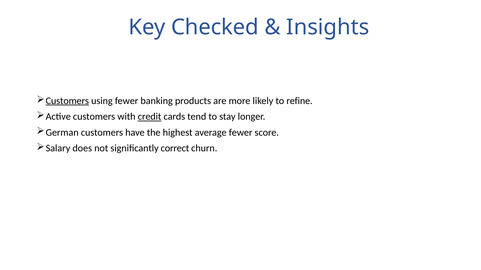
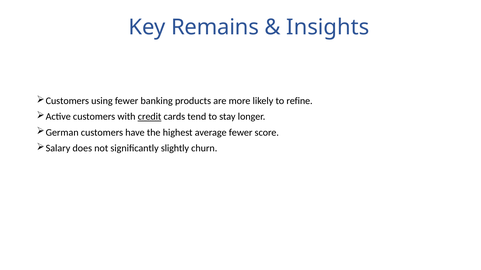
Checked: Checked -> Remains
Customers at (67, 101) underline: present -> none
correct: correct -> slightly
